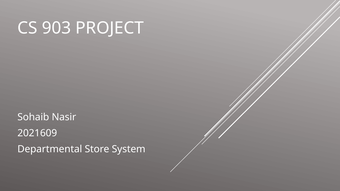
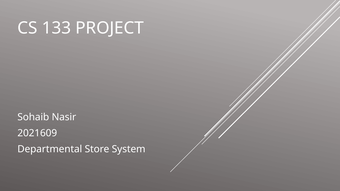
903: 903 -> 133
